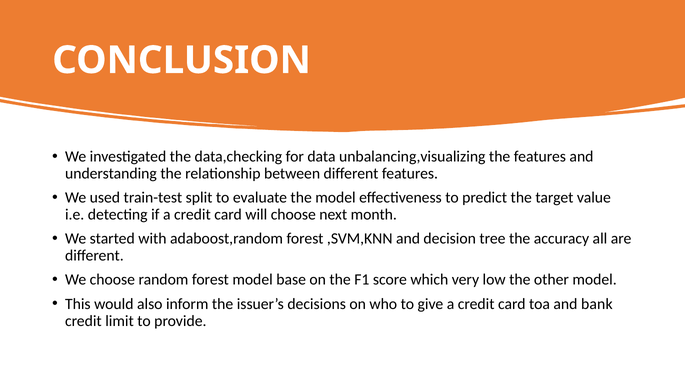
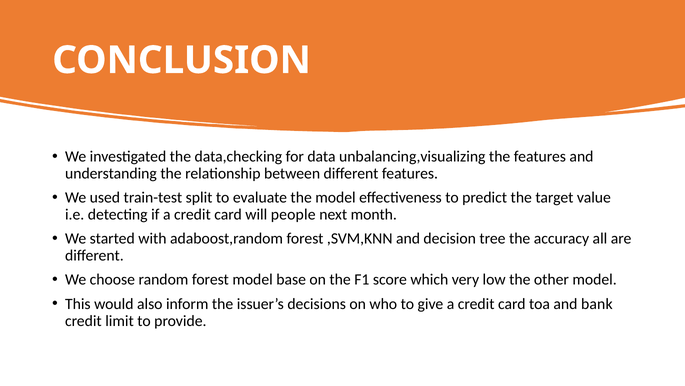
will choose: choose -> people
